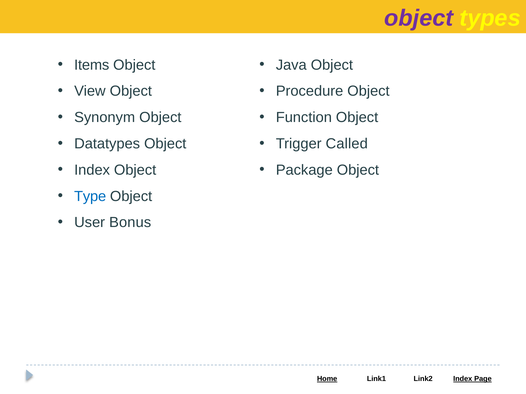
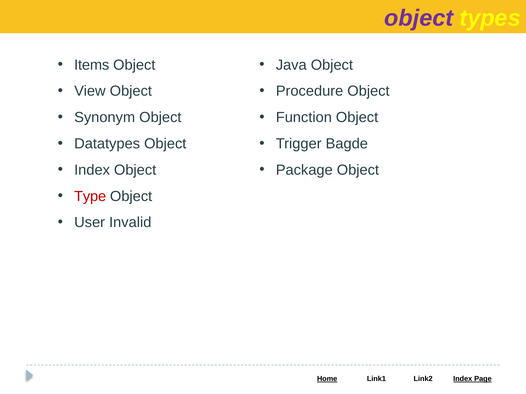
Called: Called -> Bagde
Type colour: blue -> red
Bonus: Bonus -> Invalid
